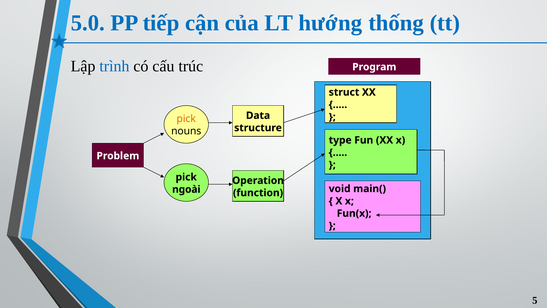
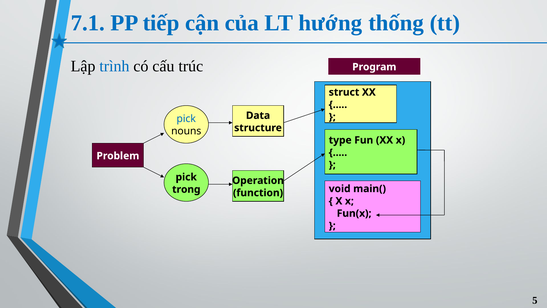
5.0: 5.0 -> 7.1
pick at (186, 119) colour: orange -> blue
ngoài: ngoài -> trong
